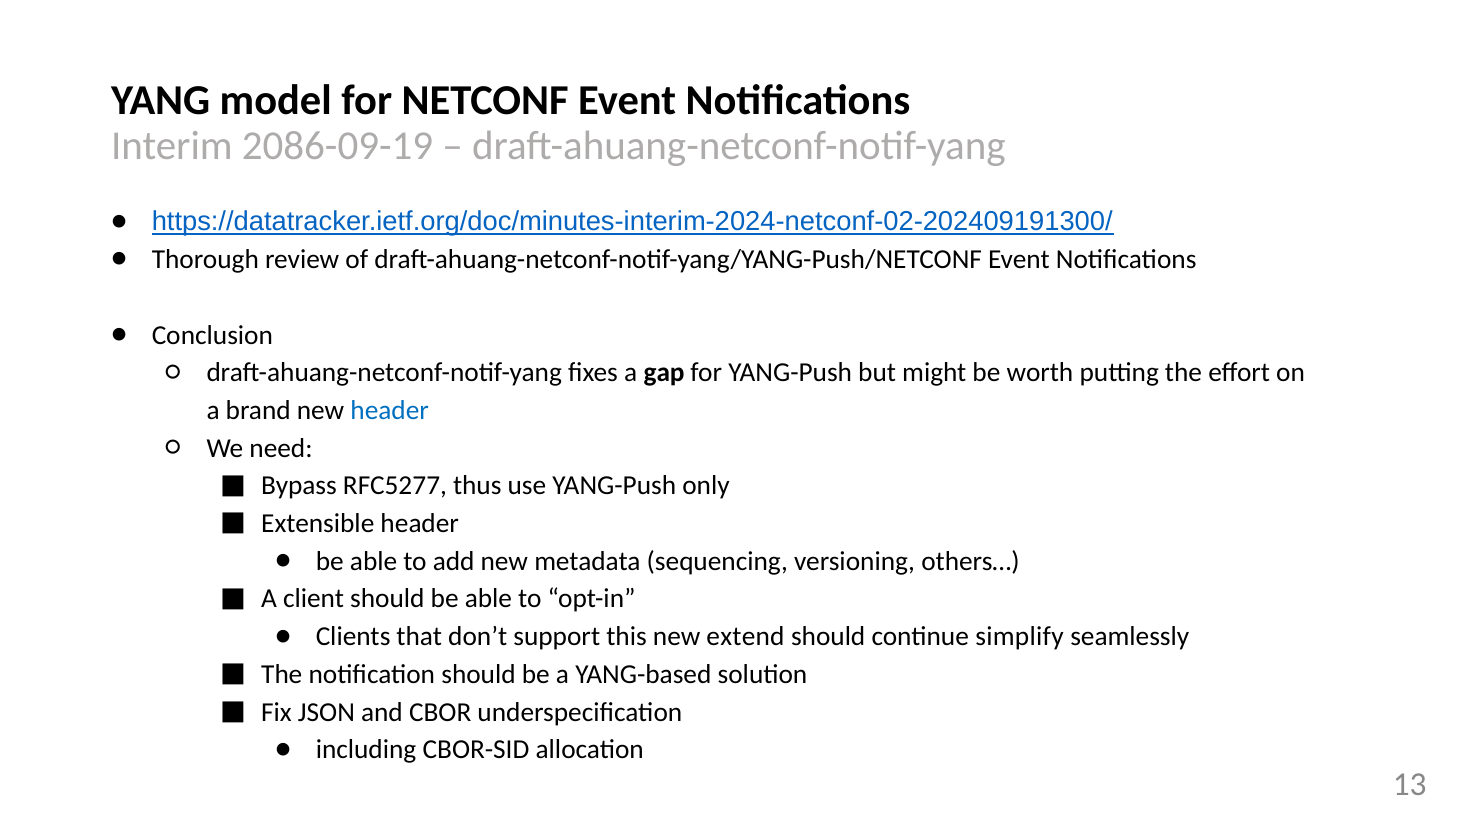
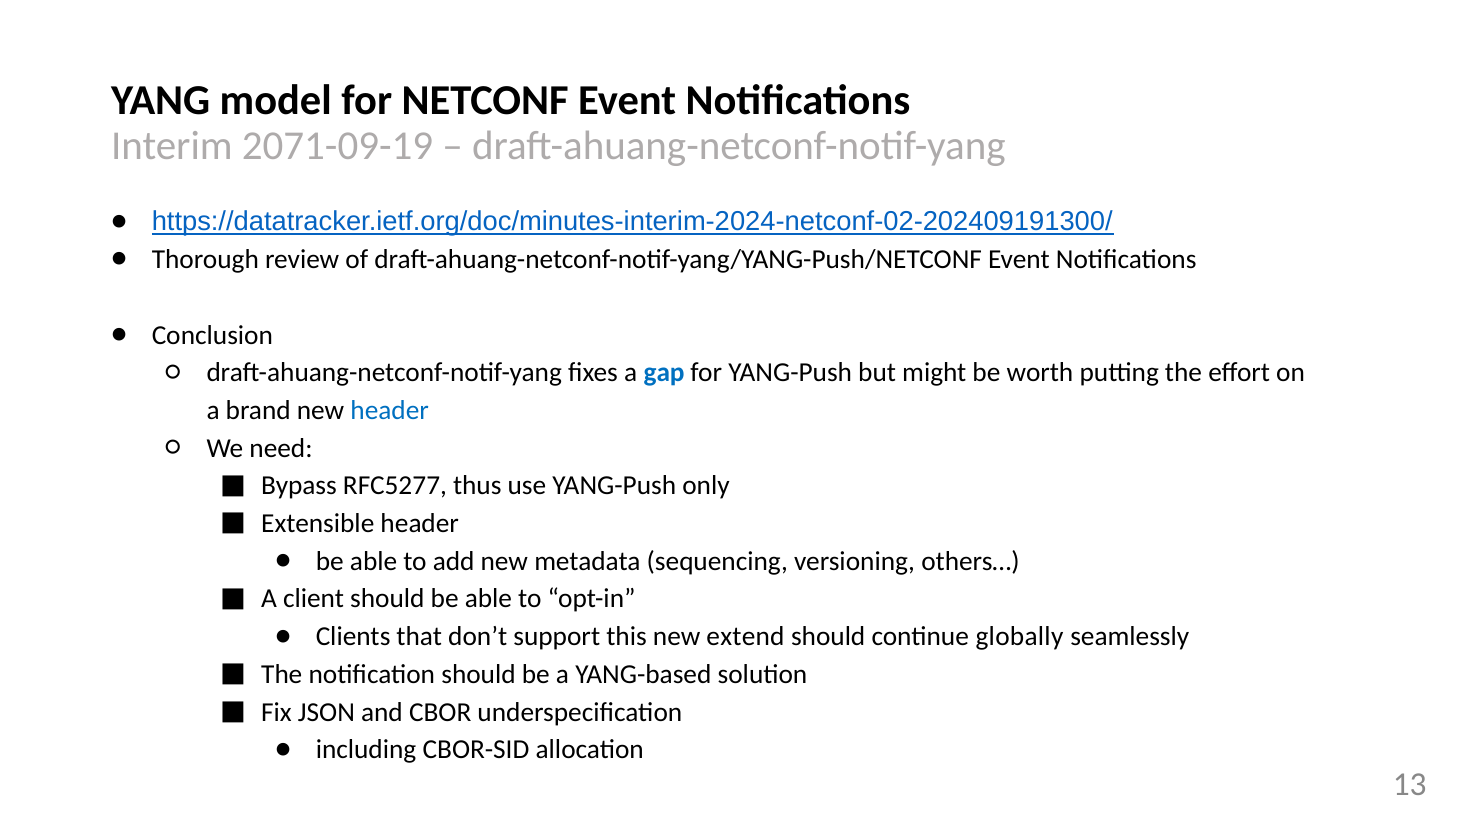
2086-09-19: 2086-09-19 -> 2071-09-19
gap colour: black -> blue
simplify: simplify -> globally
